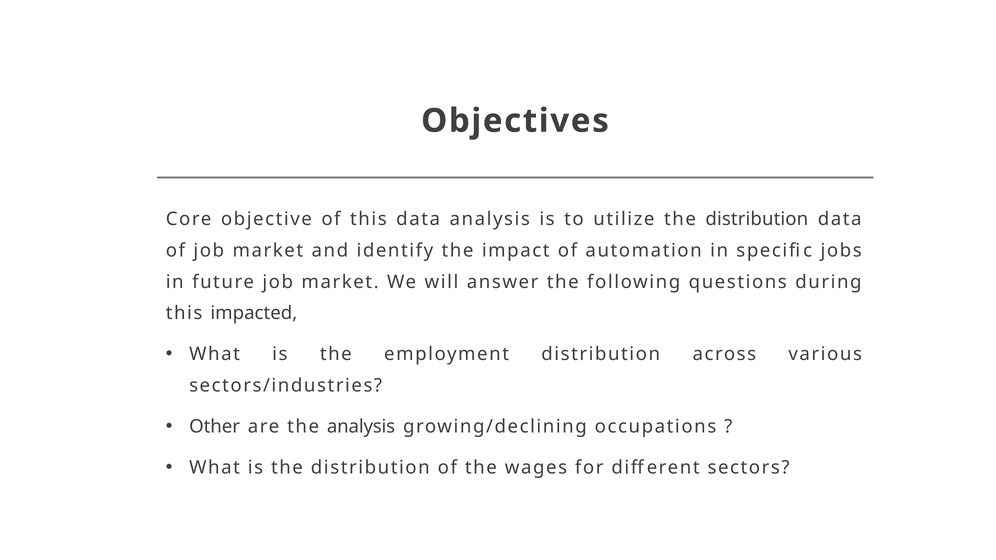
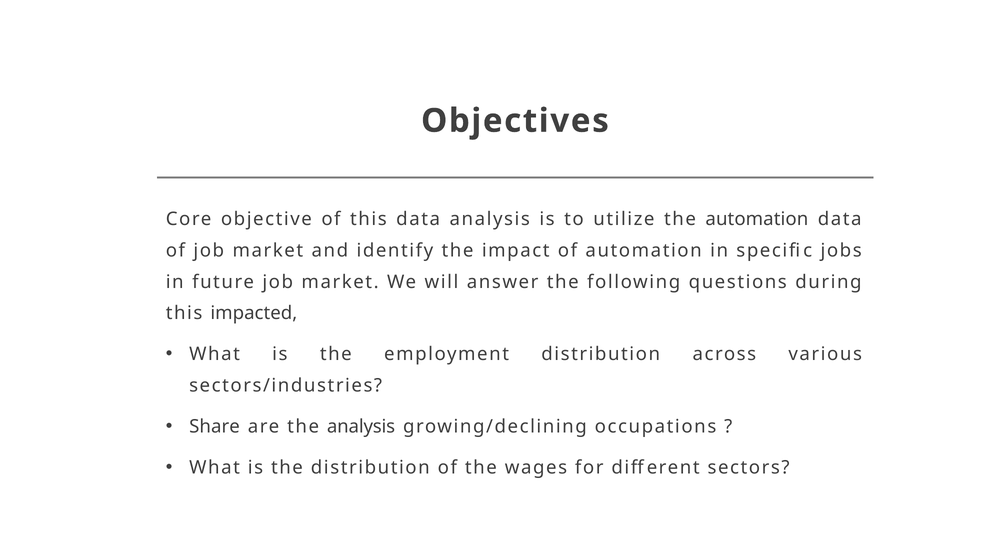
utilize the distribution: distribution -> automation
Other: Other -> Share
